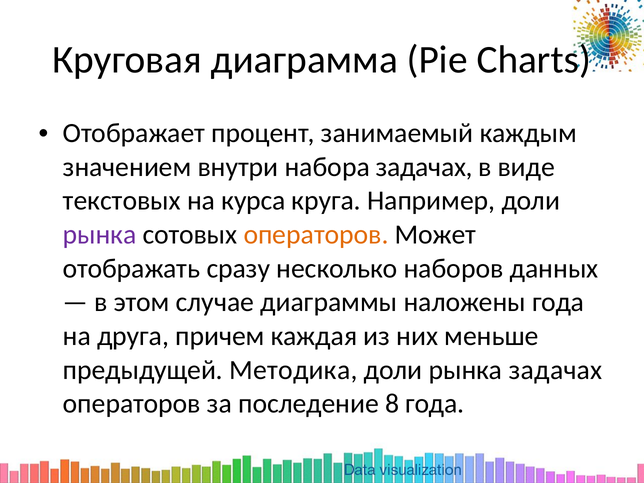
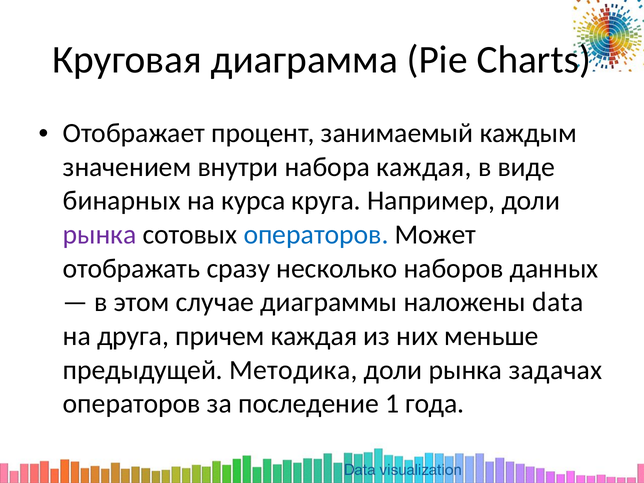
набора задачах: задачах -> каждая
текстовых: текстовых -> бинарных
операторов at (316, 235) colour: orange -> blue
наложены года: года -> data
8: 8 -> 1
